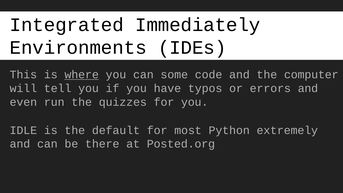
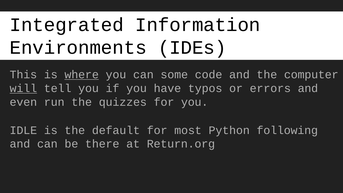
Immediately: Immediately -> Information
will underline: none -> present
extremely: extremely -> following
Posted.org: Posted.org -> Return.org
